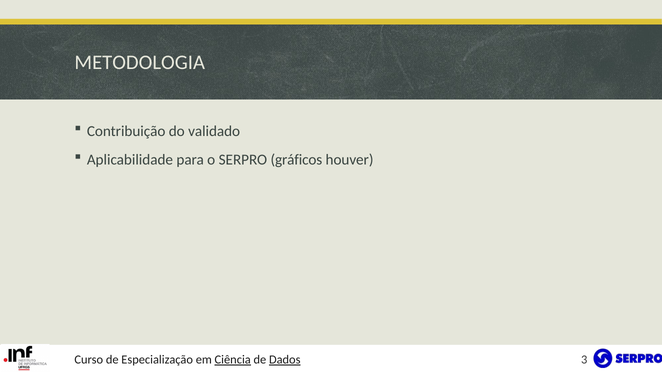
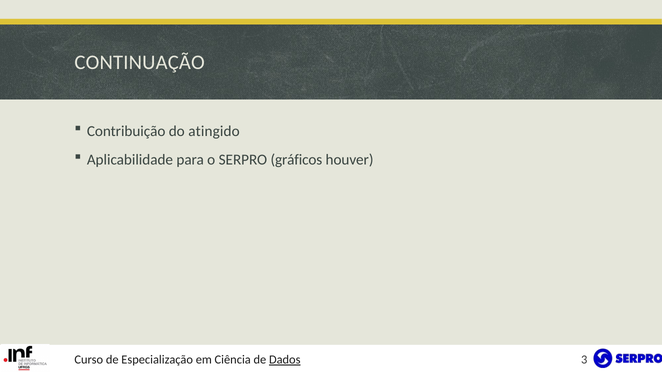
METODOLOGIA: METODOLOGIA -> CONTINUAÇÃO
validado: validado -> atingido
Ciência underline: present -> none
